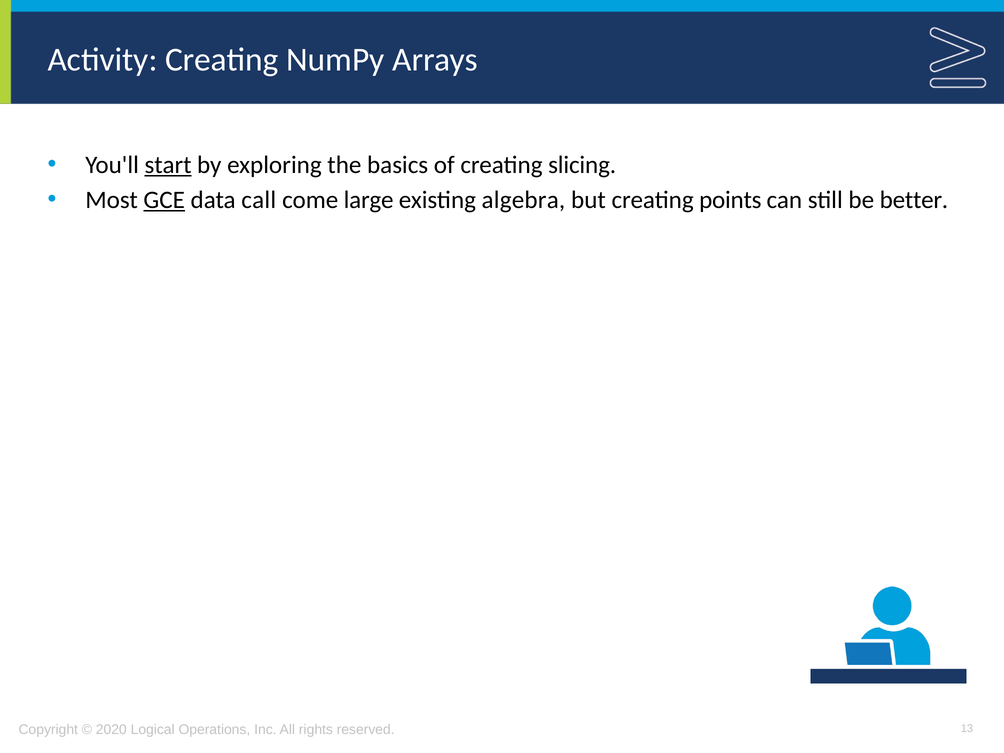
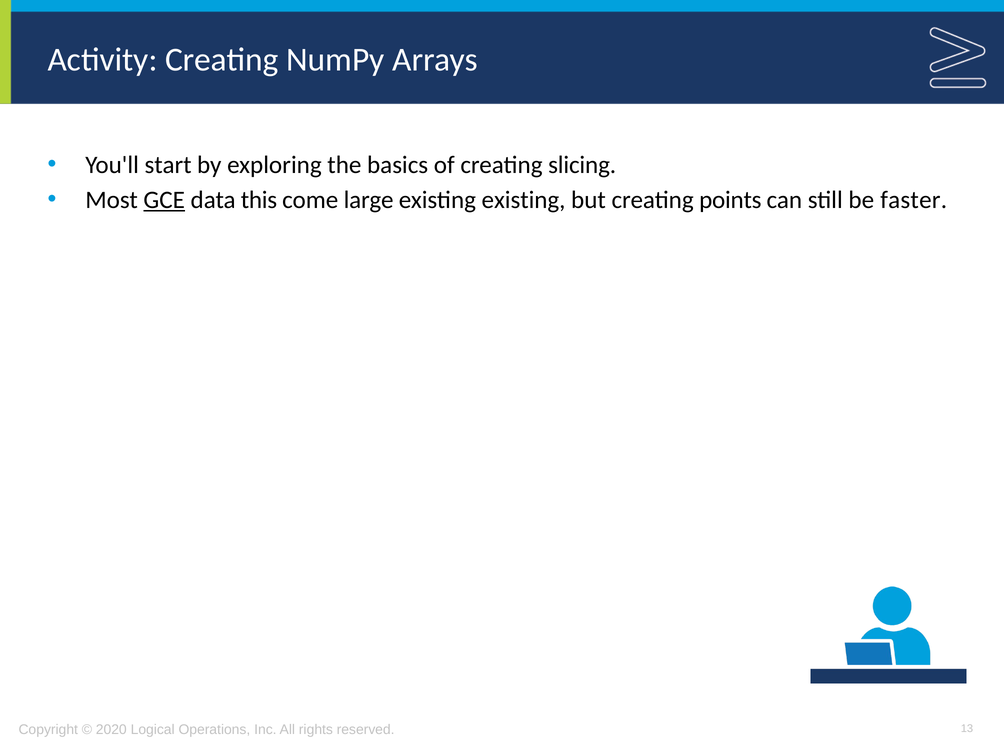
start underline: present -> none
call: call -> this
existing algebra: algebra -> existing
better: better -> faster
